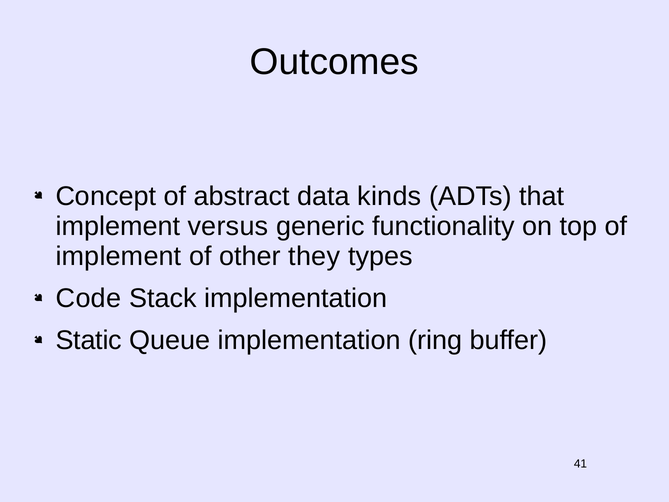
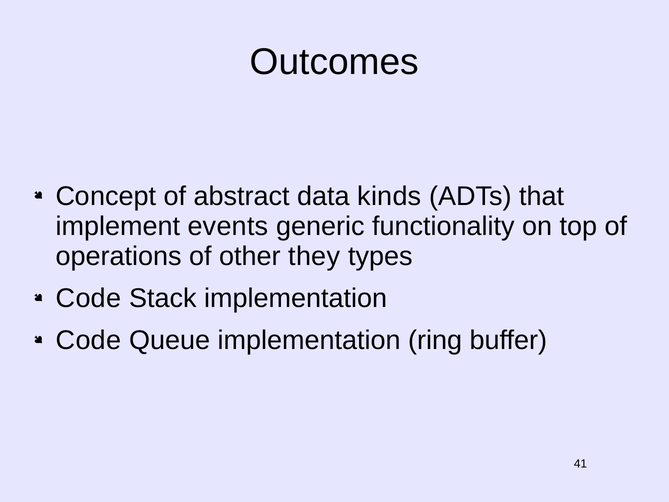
versus: versus -> events
implement at (119, 256): implement -> operations
Static at (89, 340): Static -> Code
